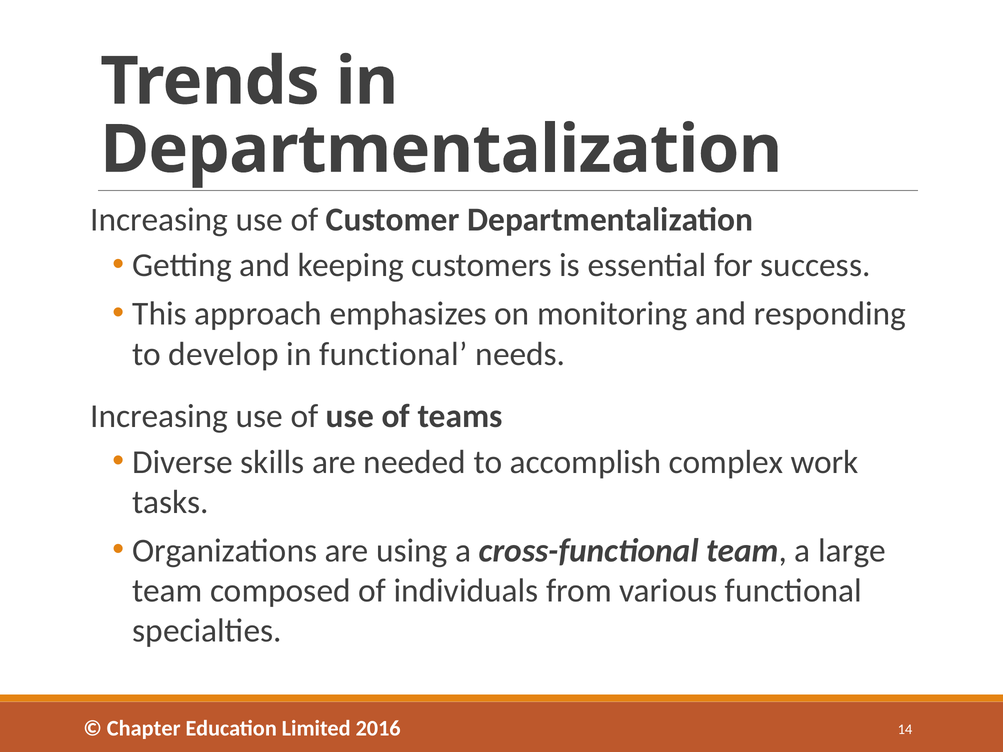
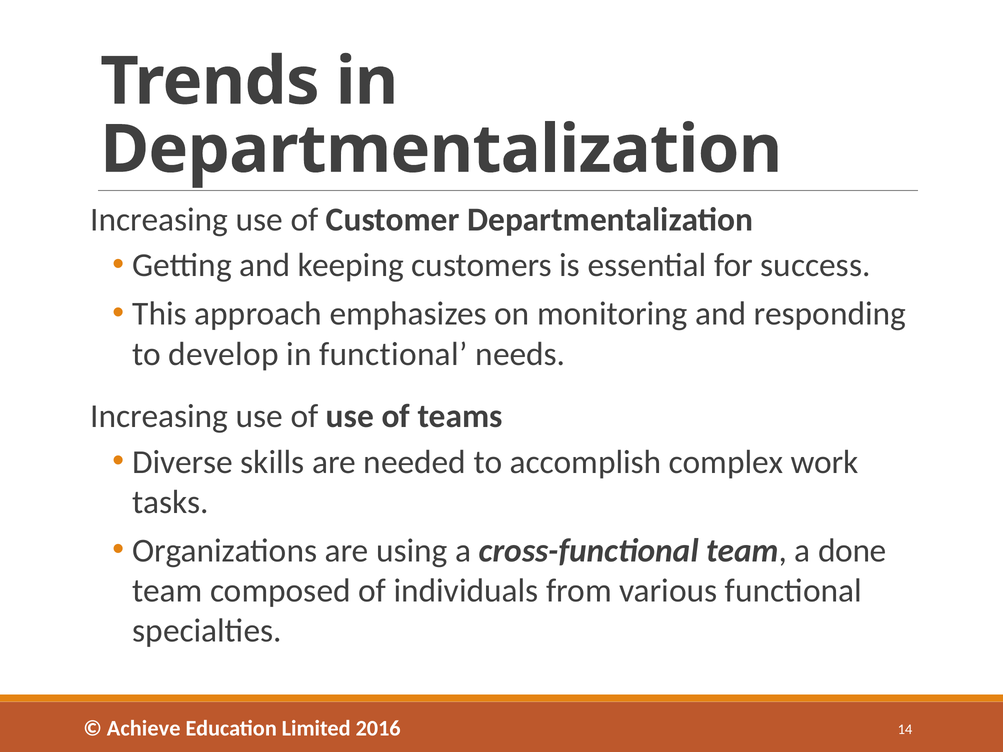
large: large -> done
Chapter: Chapter -> Achieve
